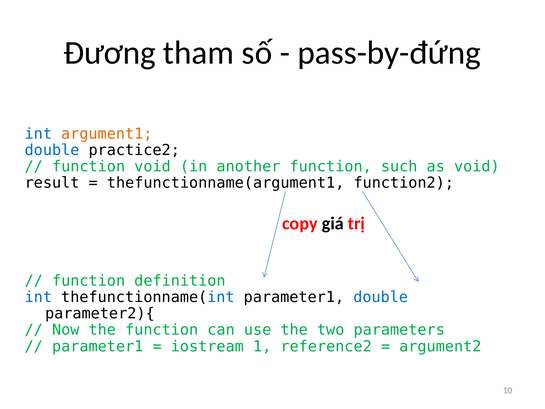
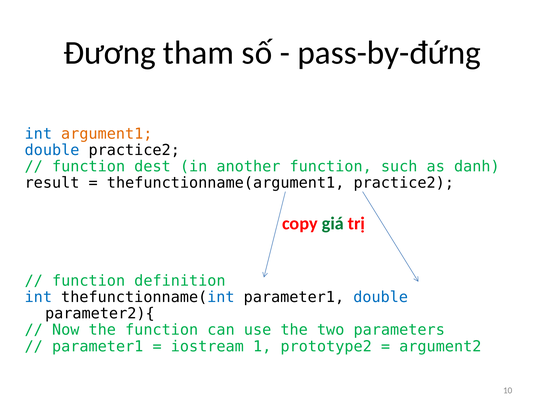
function void: void -> dest
as void: void -> danh
thefunctionname(argument1 function2: function2 -> practice2
giá colour: black -> green
reference2: reference2 -> prototype2
